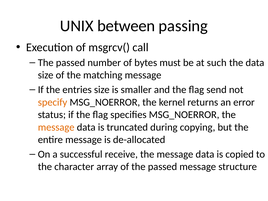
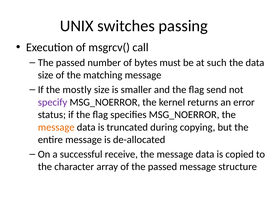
between: between -> switches
entries: entries -> mostly
specify colour: orange -> purple
